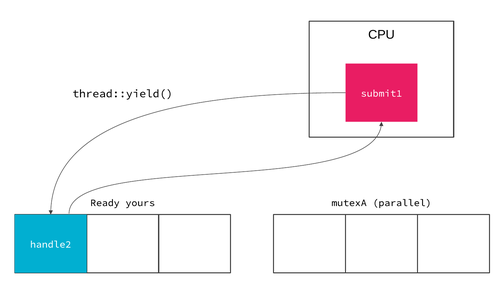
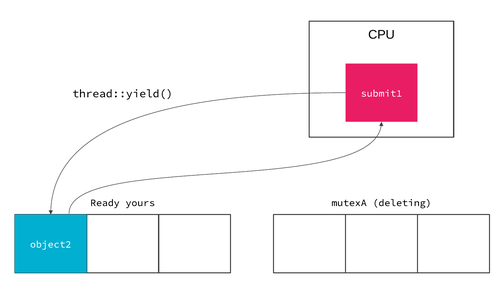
parallel: parallel -> deleting
handle2: handle2 -> object2
